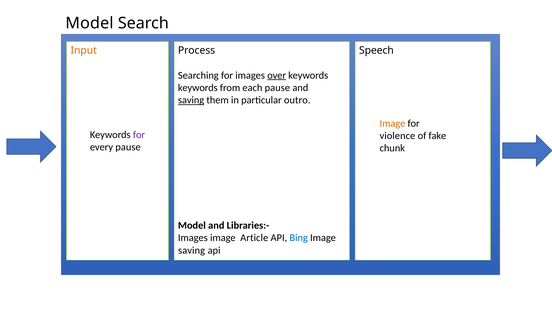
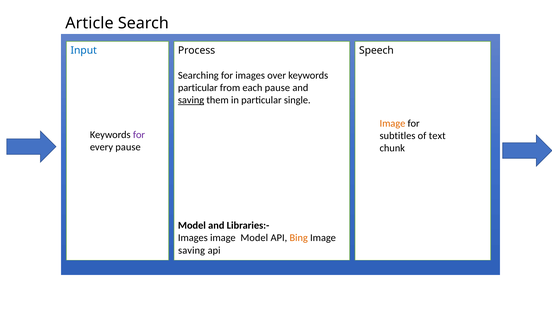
Model at (89, 23): Model -> Article
Input colour: orange -> blue
over underline: present -> none
keywords at (198, 88): keywords -> particular
outro: outro -> single
violence: violence -> subtitles
fake: fake -> text
image Article: Article -> Model
Bing colour: blue -> orange
